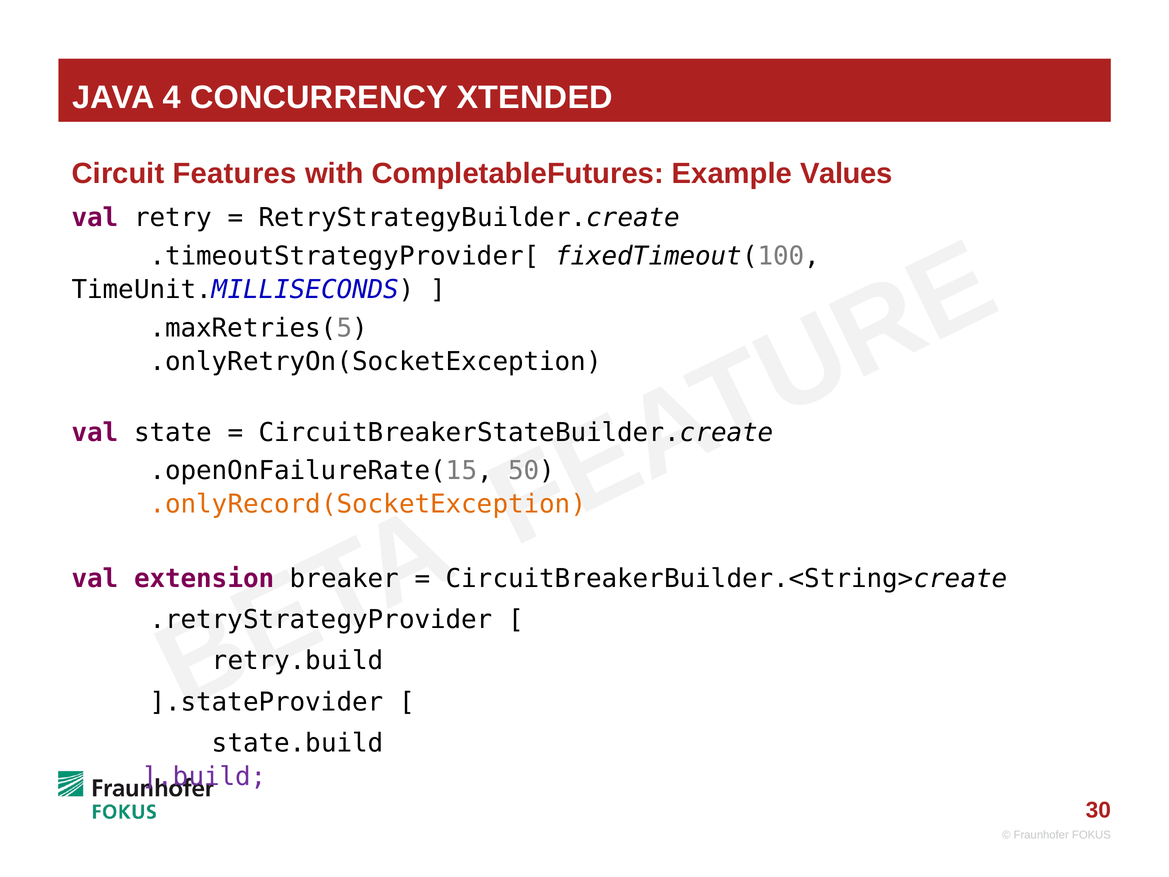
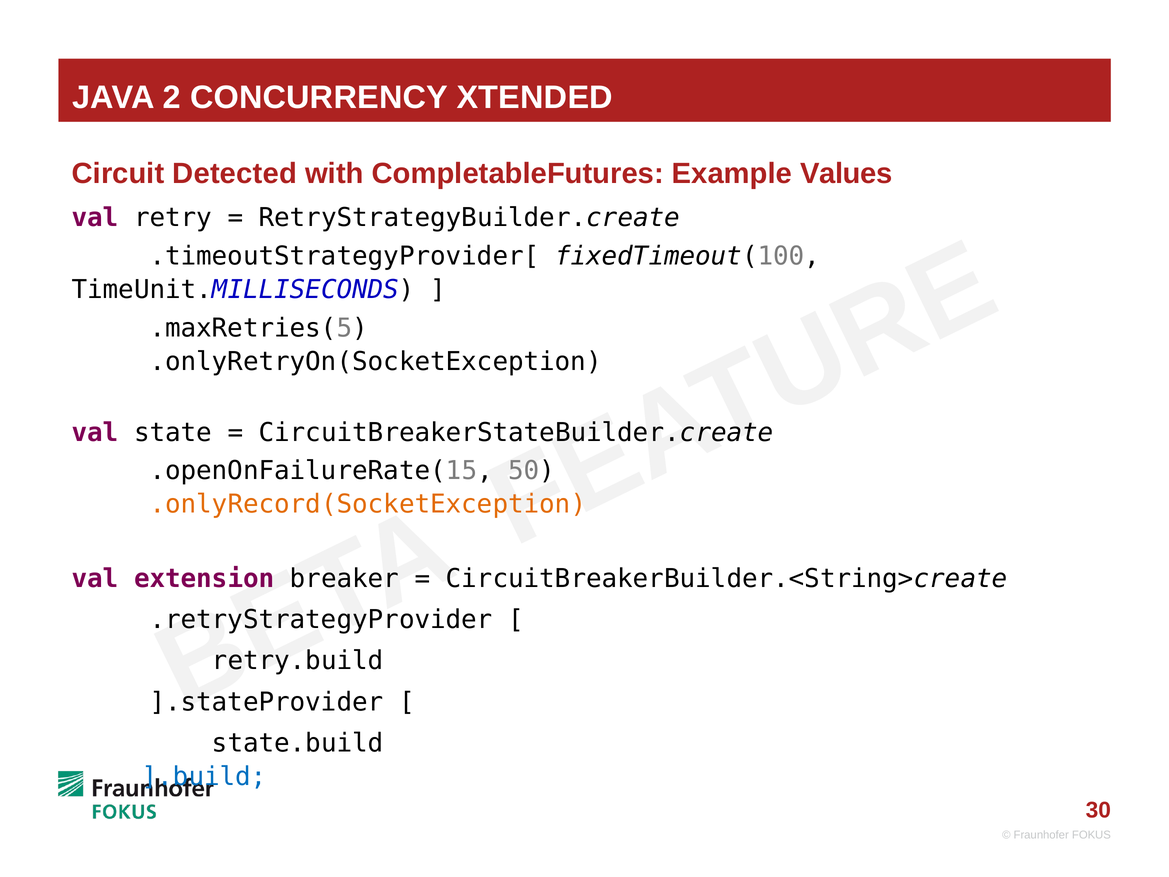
4: 4 -> 2
Features: Features -> Detected
].build colour: purple -> blue
